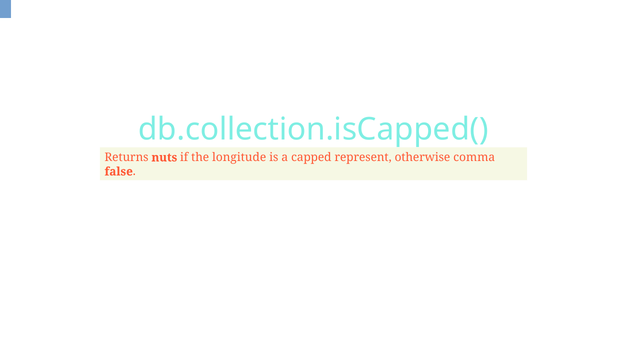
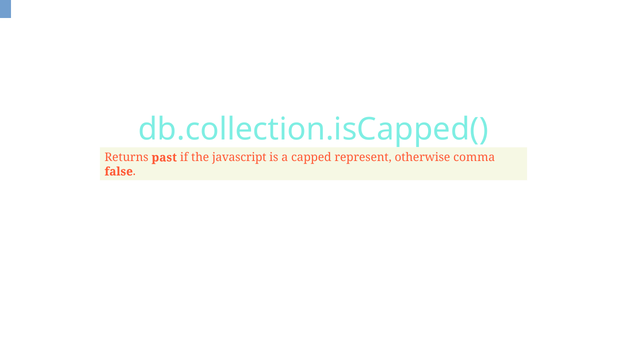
nuts: nuts -> past
longitude: longitude -> javascript
